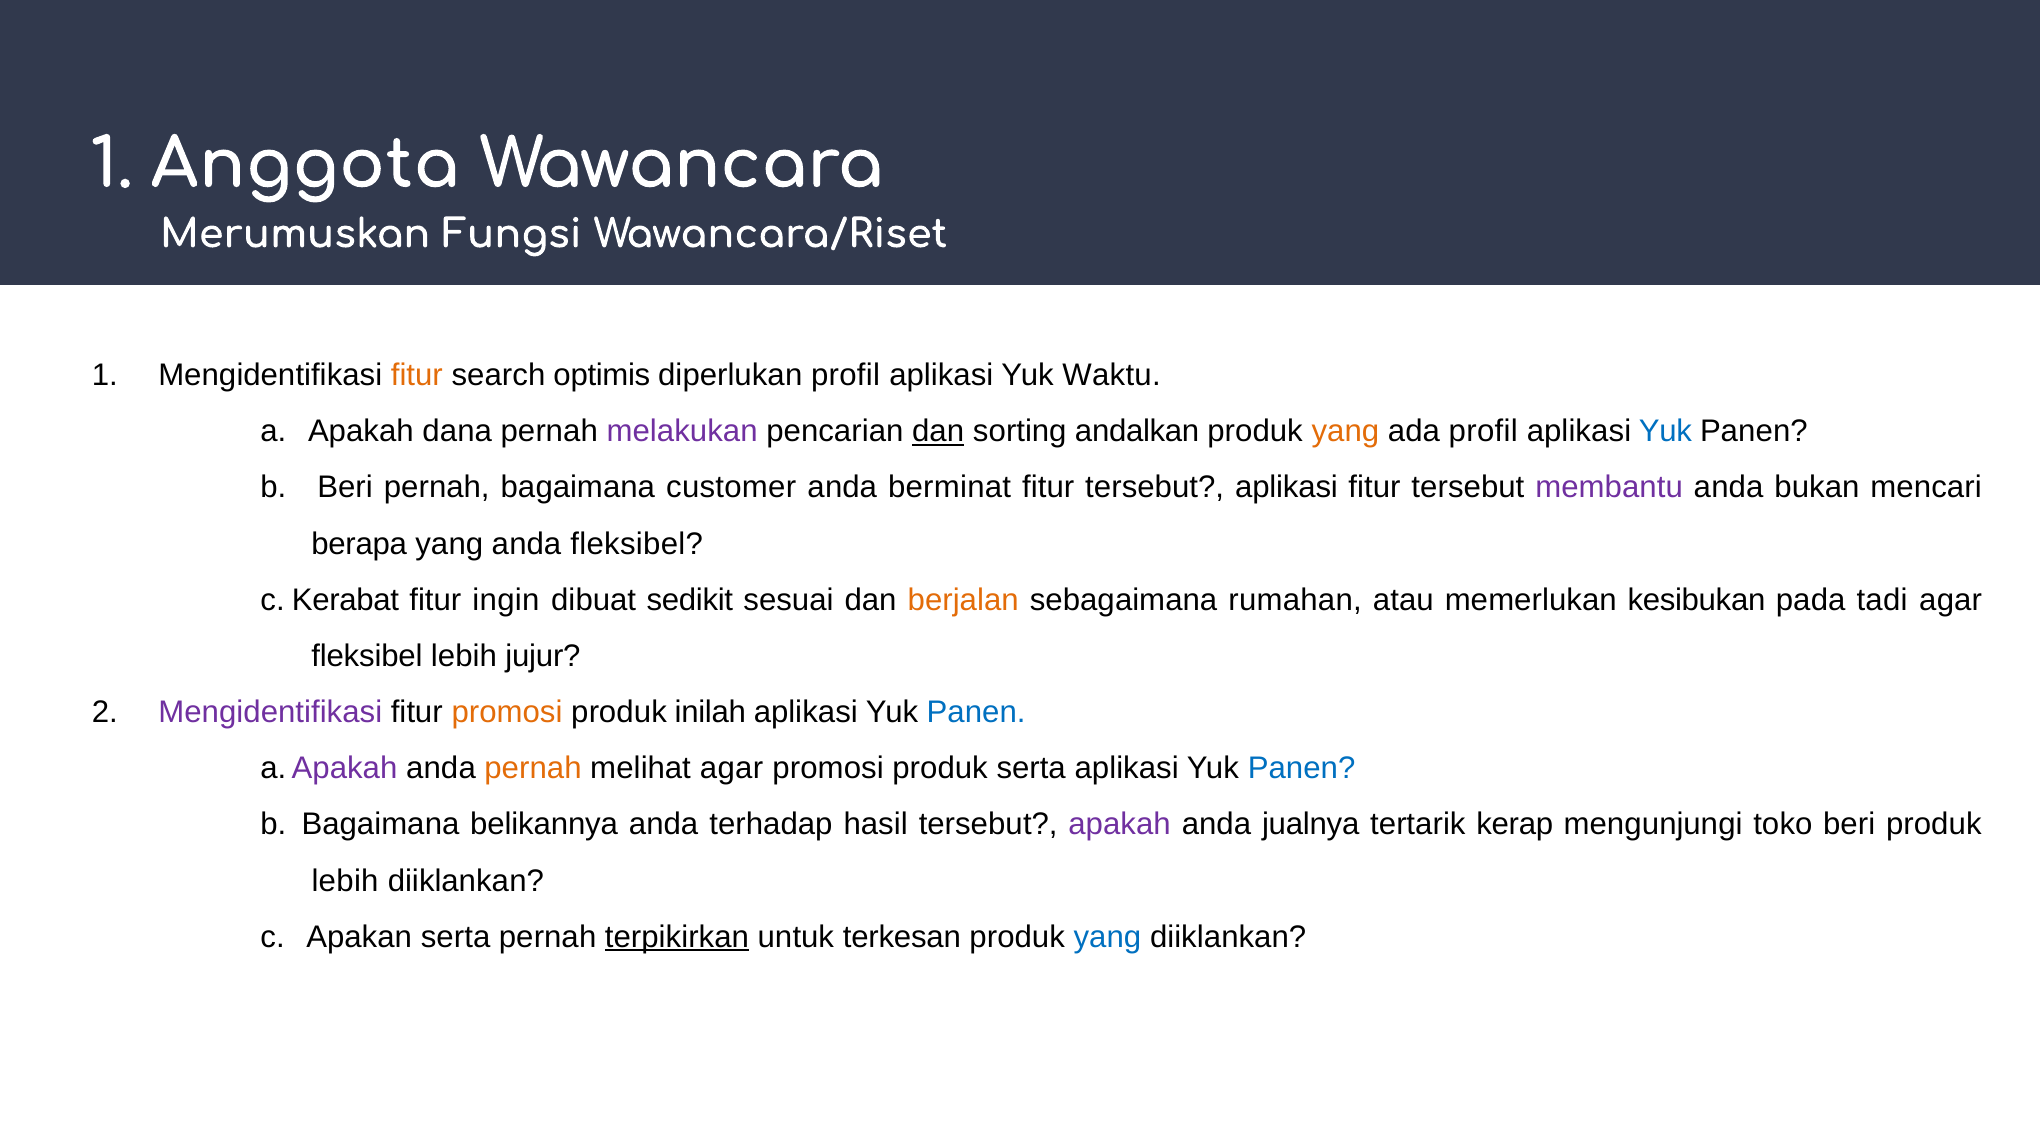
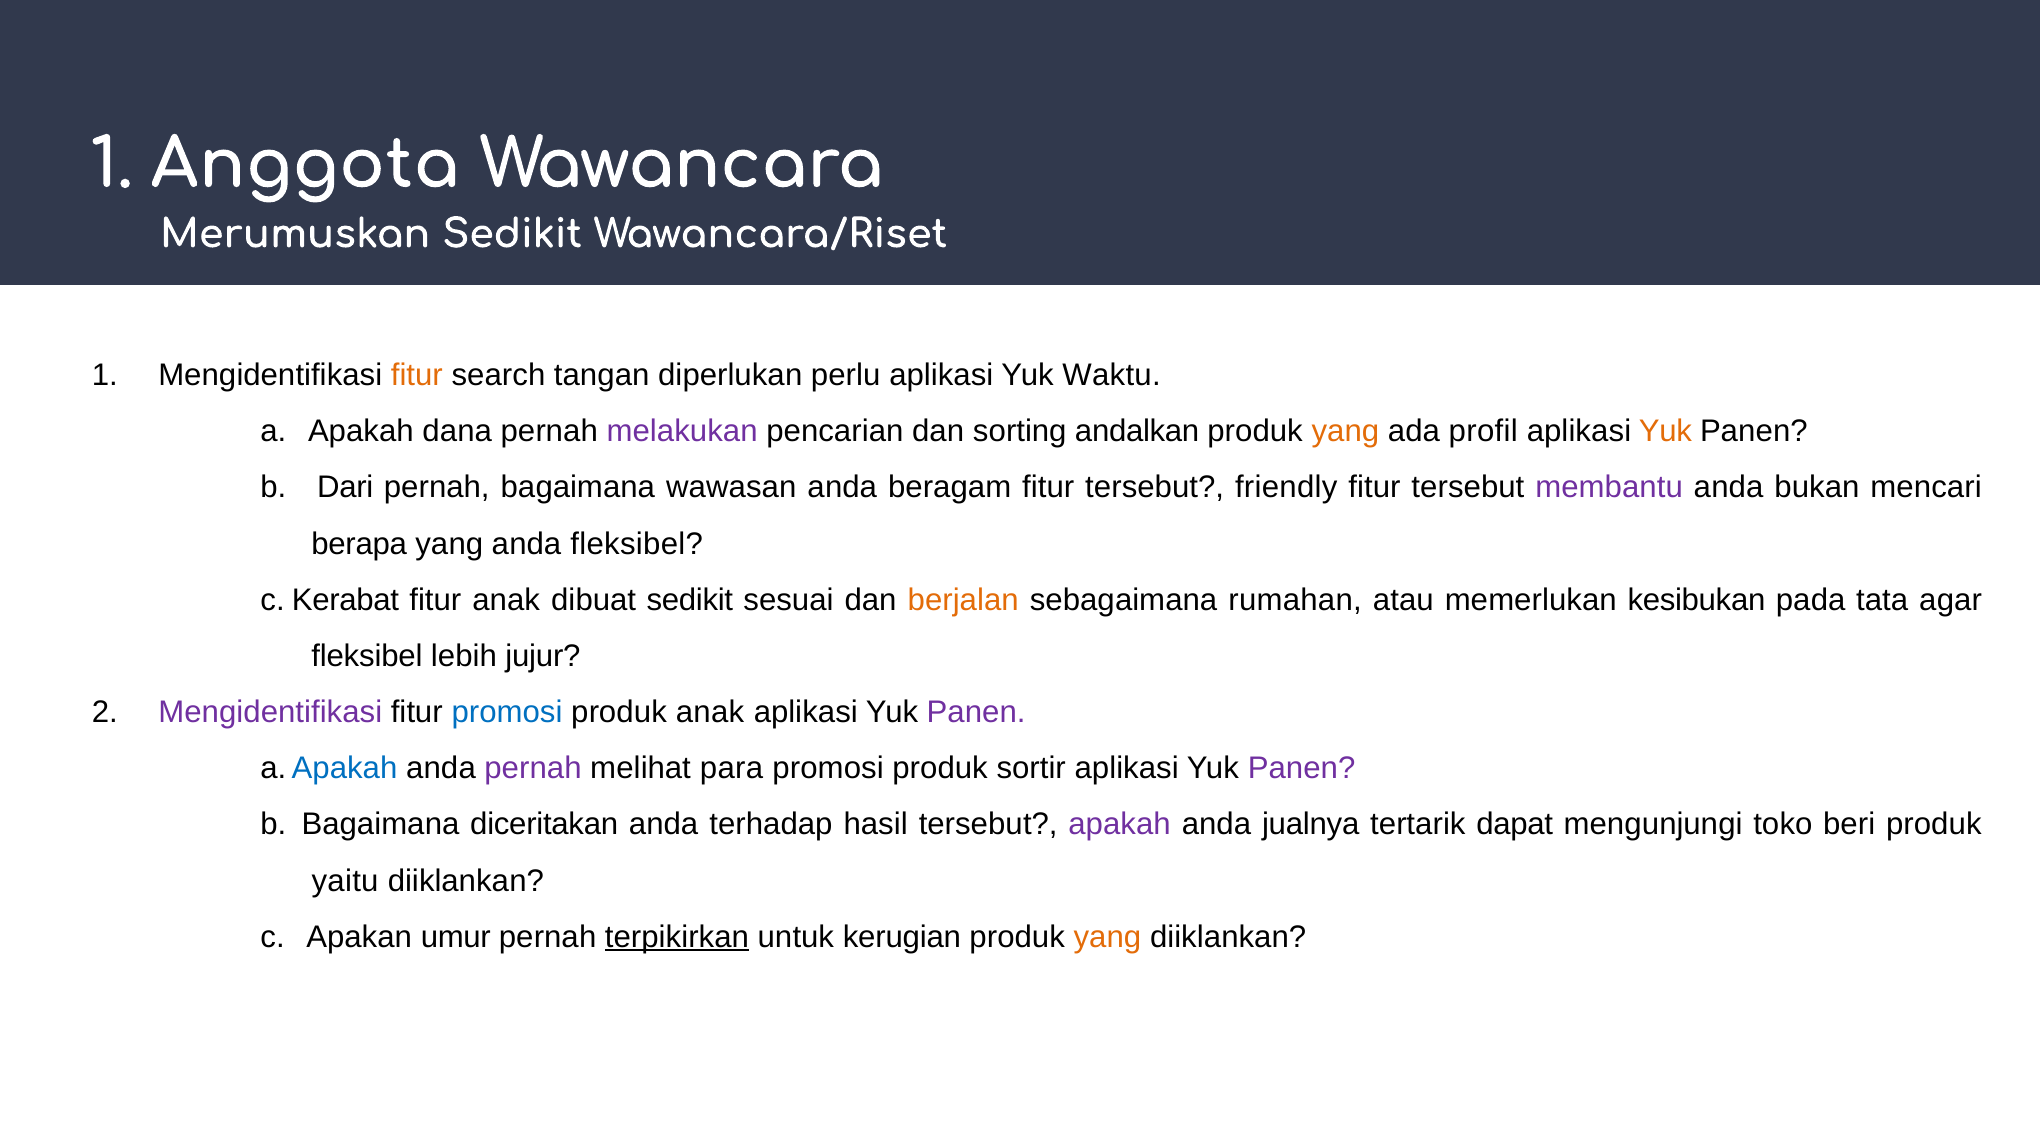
Merumuskan Fungsi: Fungsi -> Sedikit
optimis: optimis -> tangan
diperlukan profil: profil -> perlu
dan at (938, 431) underline: present -> none
Yuk at (1665, 431) colour: blue -> orange
b Beri: Beri -> Dari
customer: customer -> wawasan
berminat: berminat -> beragam
tersebut aplikasi: aplikasi -> friendly
fitur ingin: ingin -> anak
tadi: tadi -> tata
promosi at (507, 712) colour: orange -> blue
produk inilah: inilah -> anak
Panen at (976, 712) colour: blue -> purple
Apakah at (345, 768) colour: purple -> blue
pernah at (533, 768) colour: orange -> purple
melihat agar: agar -> para
produk serta: serta -> sortir
Panen at (1302, 768) colour: blue -> purple
belikannya: belikannya -> diceritakan
kerap: kerap -> dapat
lebih at (345, 880): lebih -> yaitu
Apakan serta: serta -> umur
terkesan: terkesan -> kerugian
yang at (1107, 937) colour: blue -> orange
